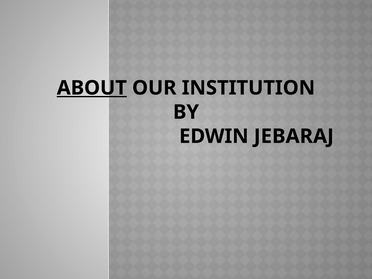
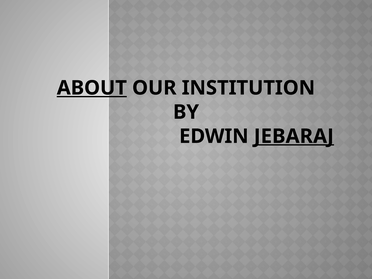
JEBARAJ underline: none -> present
